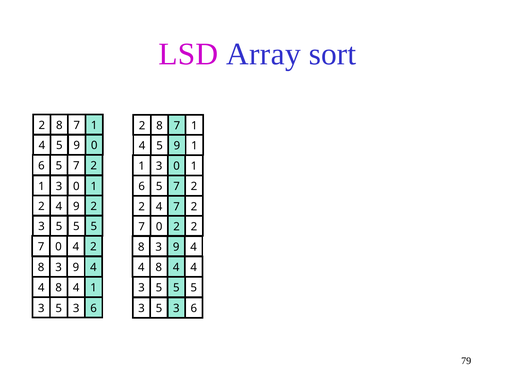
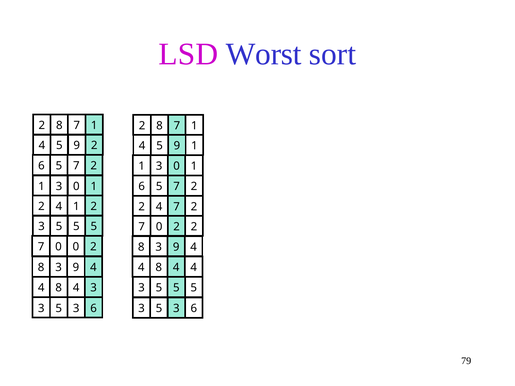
Array: Array -> Worst
9 0: 0 -> 2
4 9: 9 -> 1
0 4: 4 -> 0
8 4 1: 1 -> 3
